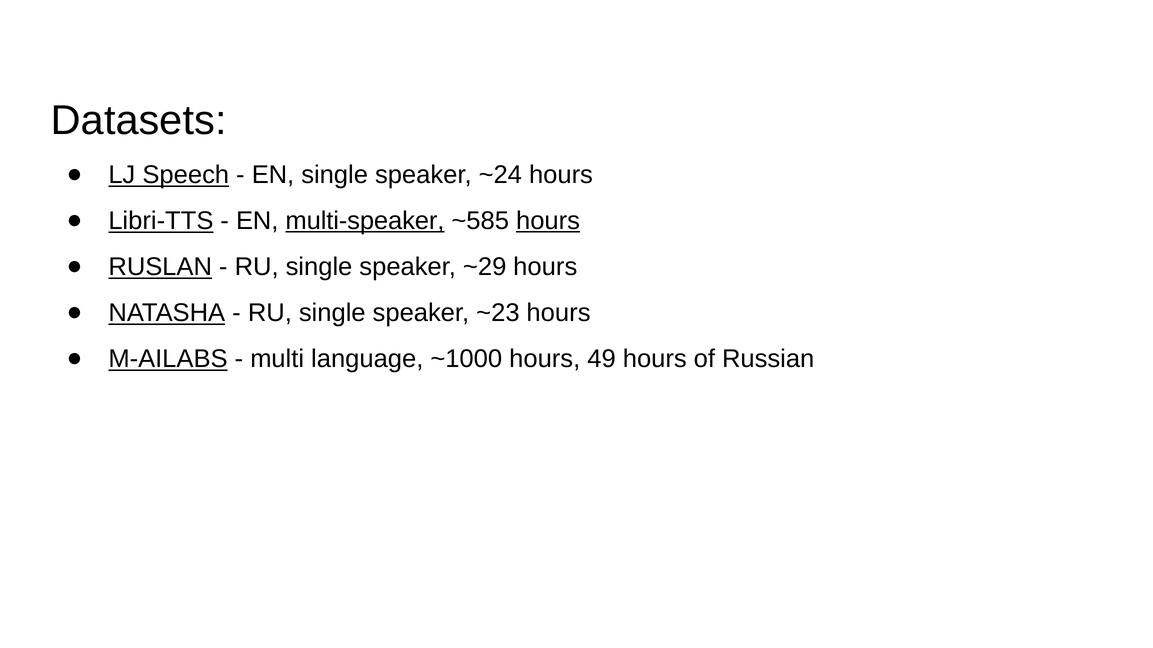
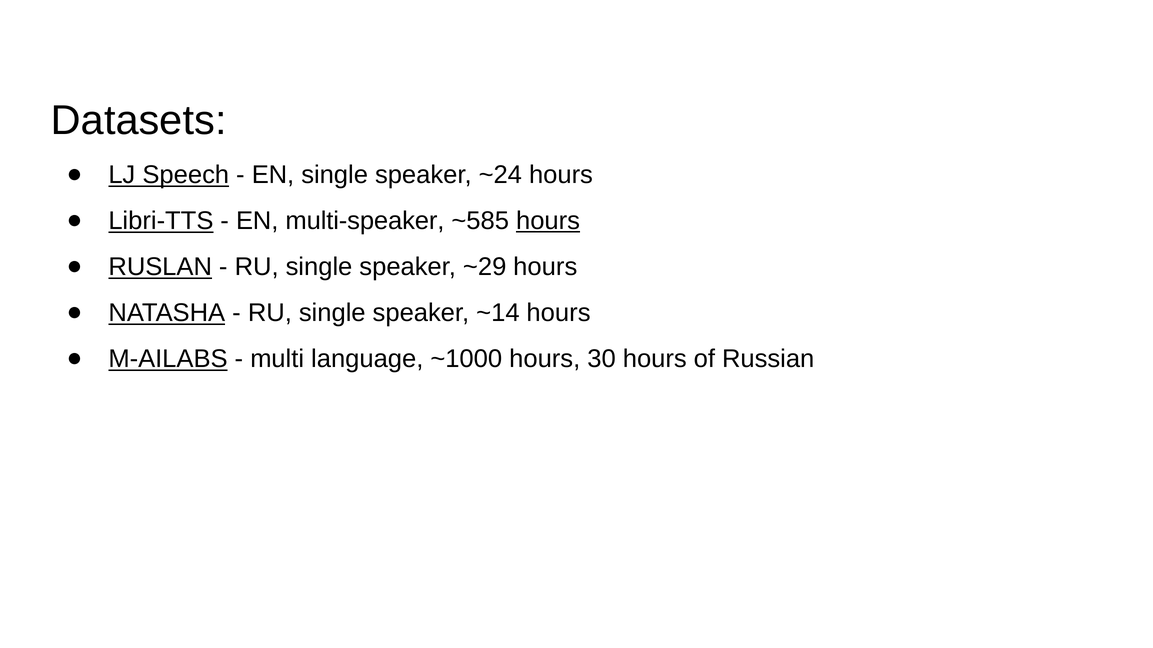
multi-speaker underline: present -> none
~23: ~23 -> ~14
49: 49 -> 30
